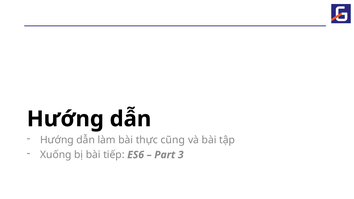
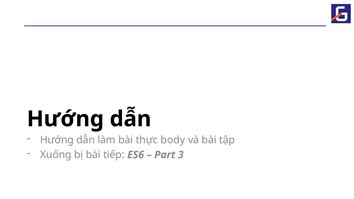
cũng: cũng -> body
